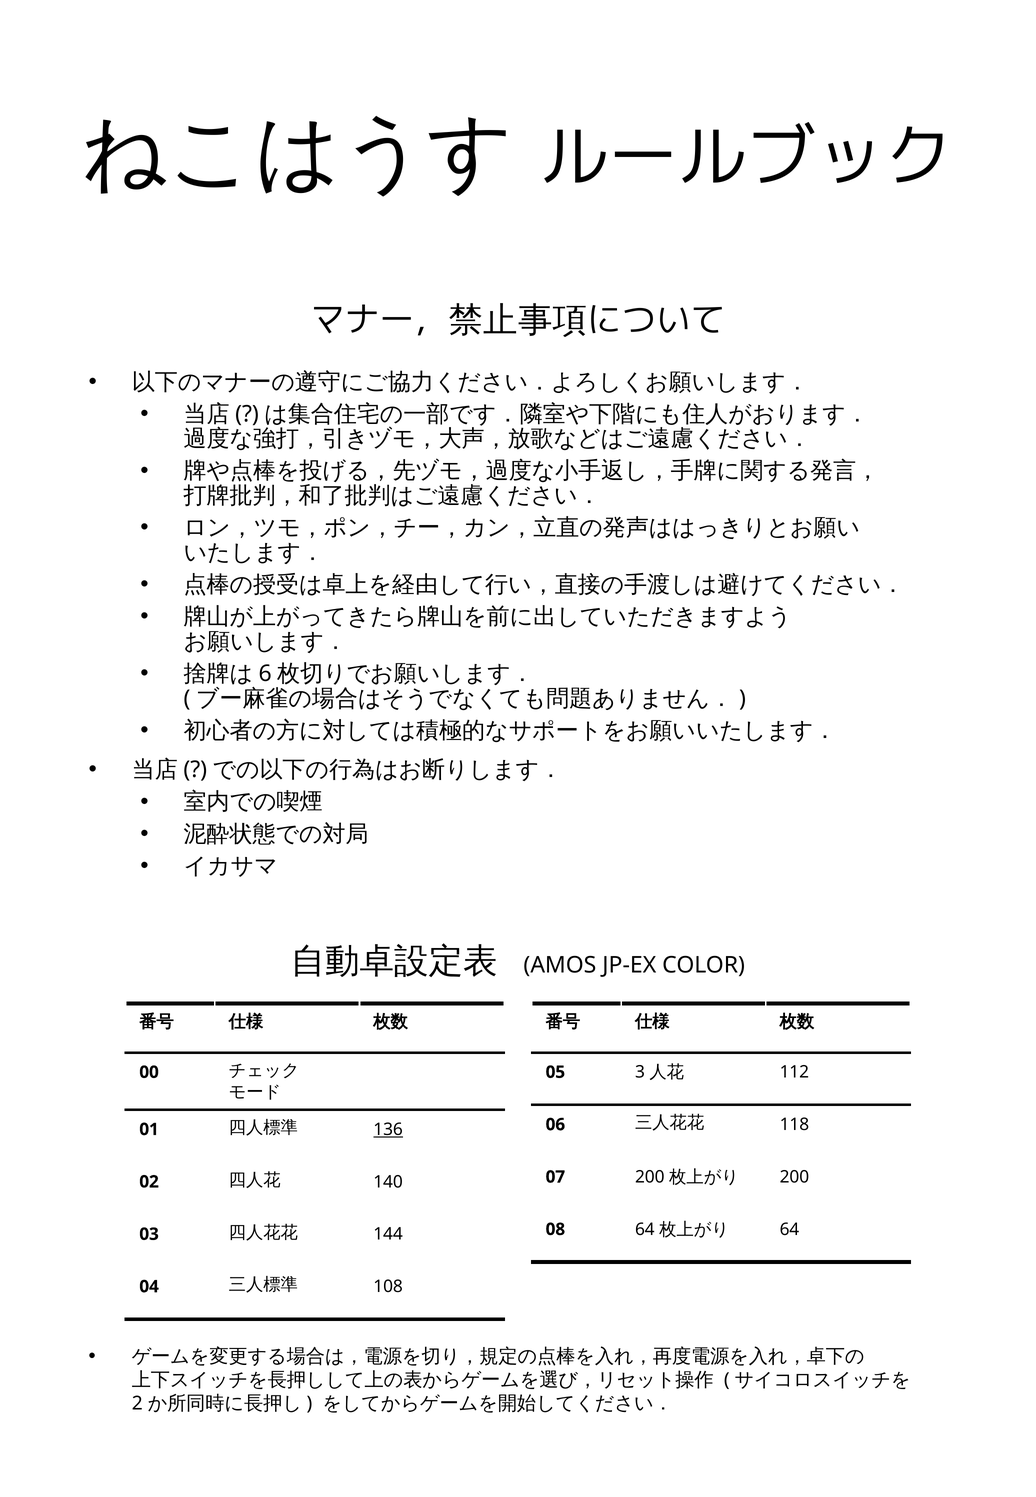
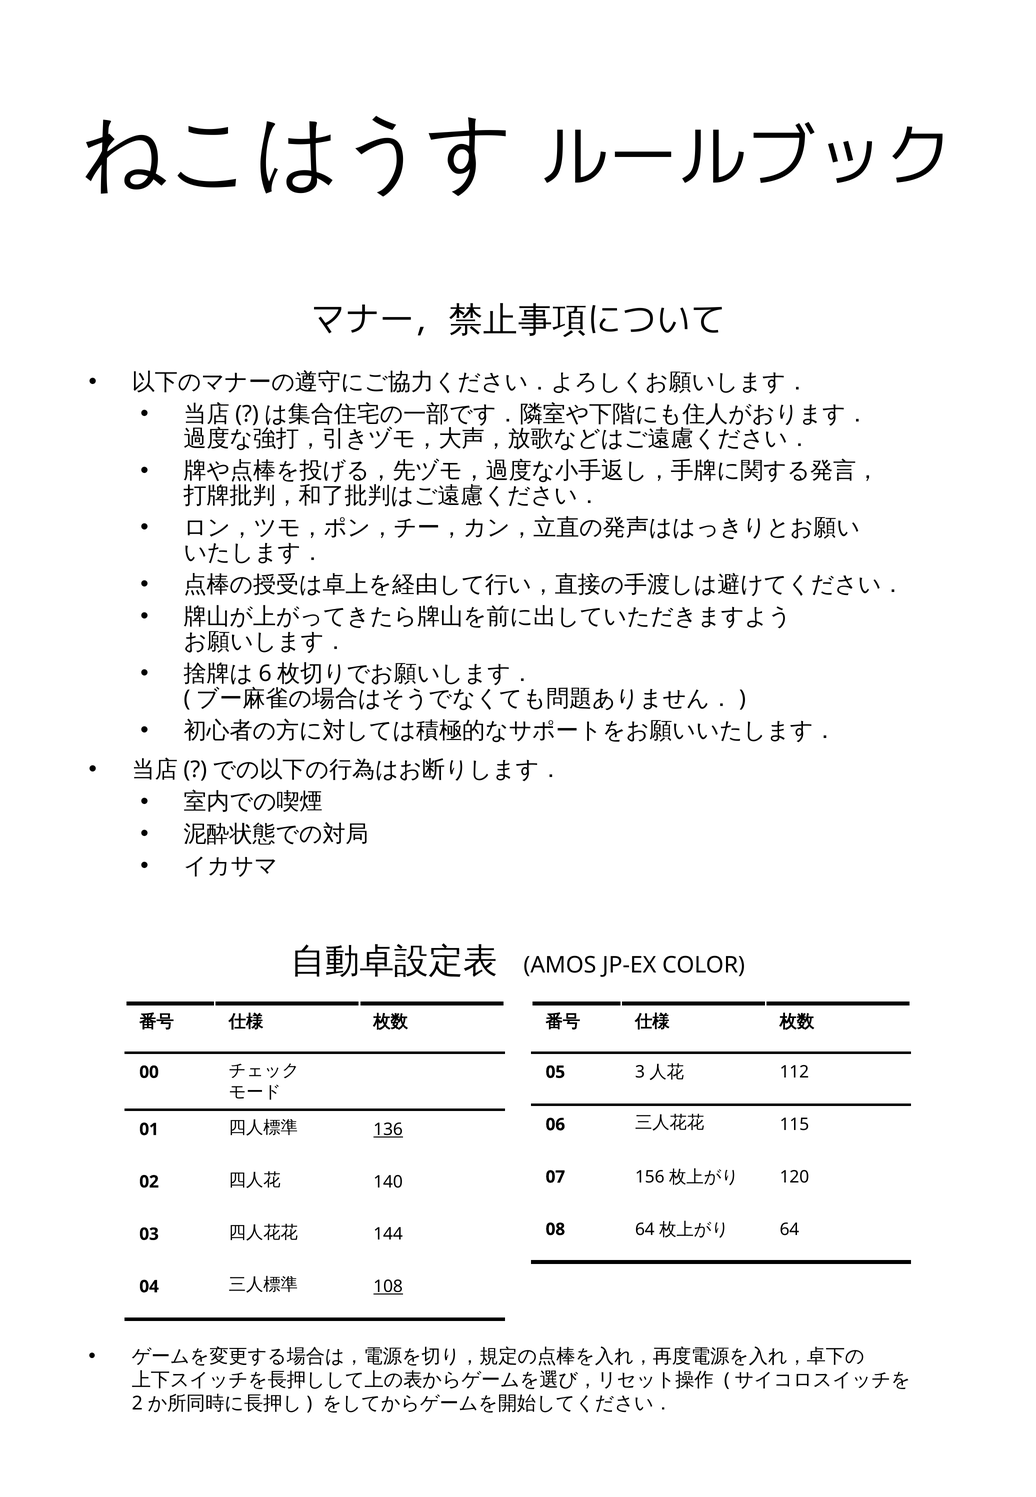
118: 118 -> 115
07 200: 200 -> 156
200 at (794, 1177): 200 -> 120
108 underline: none -> present
